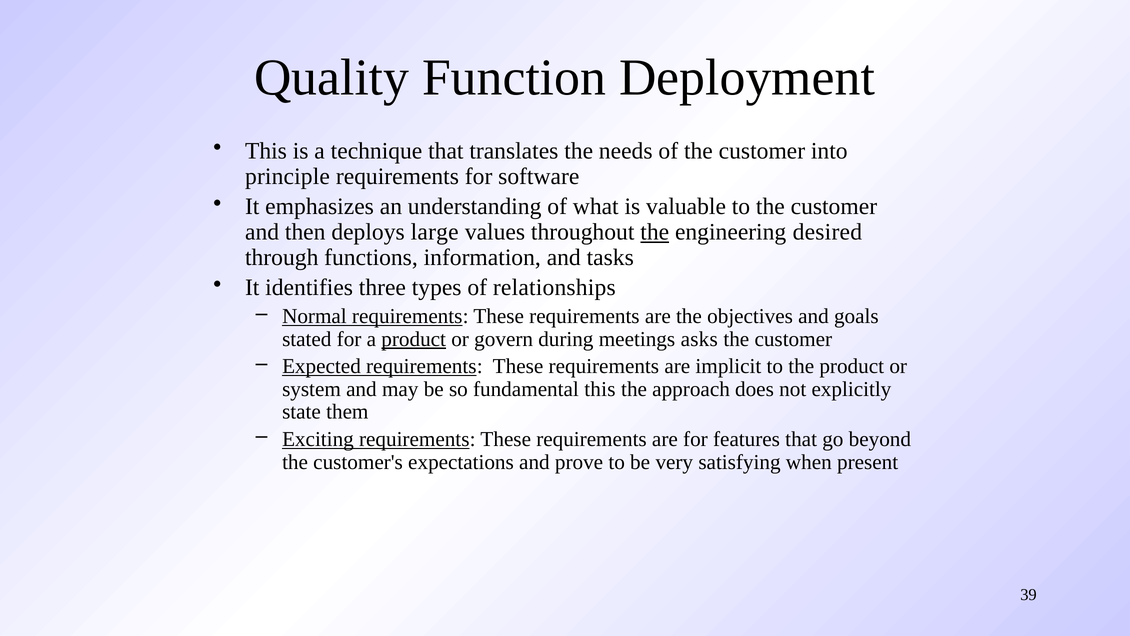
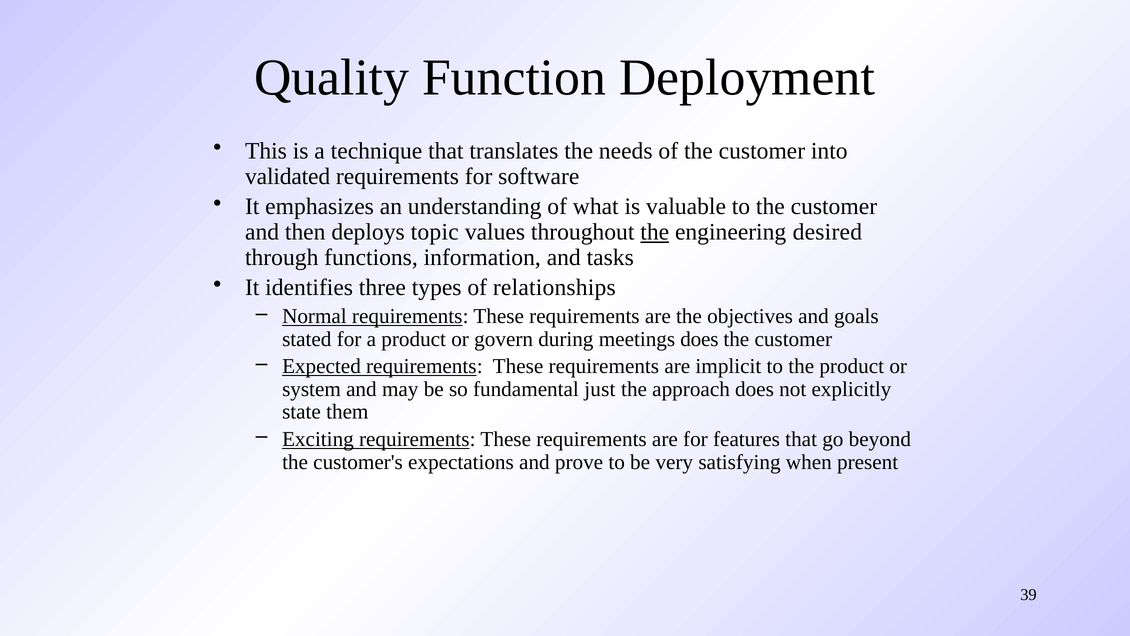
principle: principle -> validated
large: large -> topic
product at (414, 339) underline: present -> none
meetings asks: asks -> does
fundamental this: this -> just
